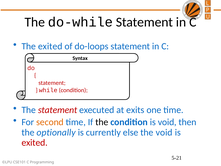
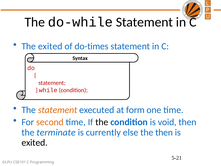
do-loops: do-loops -> do-times
statement at (58, 110) colour: red -> orange
exits: exits -> form
optionally: optionally -> terminate
the void: void -> then
exited at (35, 142) colour: red -> black
